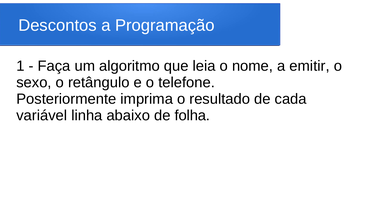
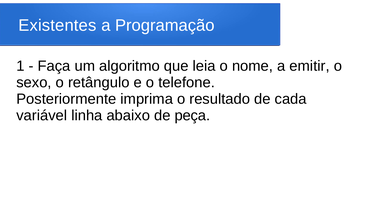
Descontos: Descontos -> Existentes
folha: folha -> peça
